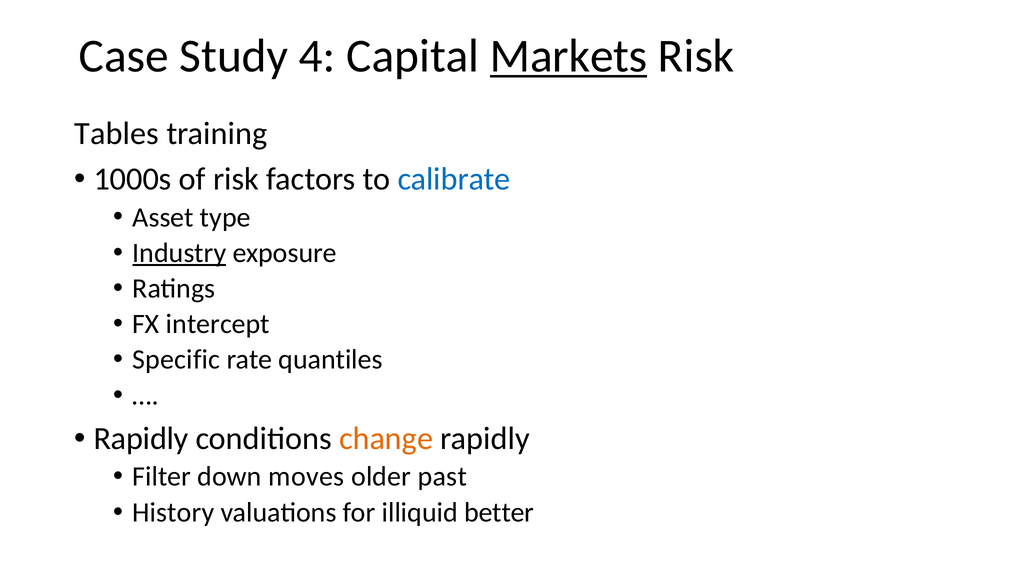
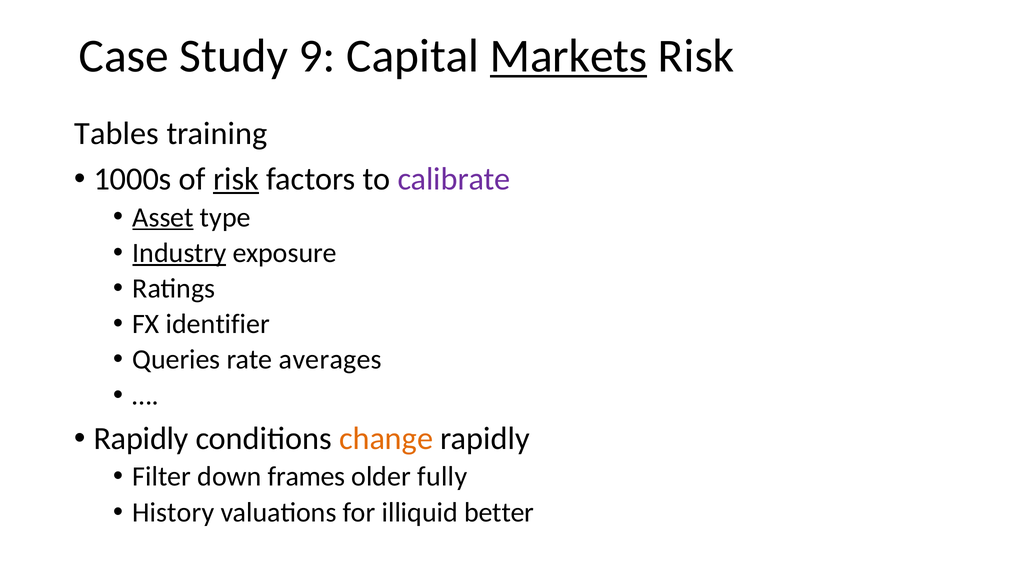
4: 4 -> 9
risk at (236, 179) underline: none -> present
calibrate colour: blue -> purple
Asset underline: none -> present
intercept: intercept -> identifier
Specific: Specific -> Queries
quantiles: quantiles -> averages
moves: moves -> frames
past: past -> fully
